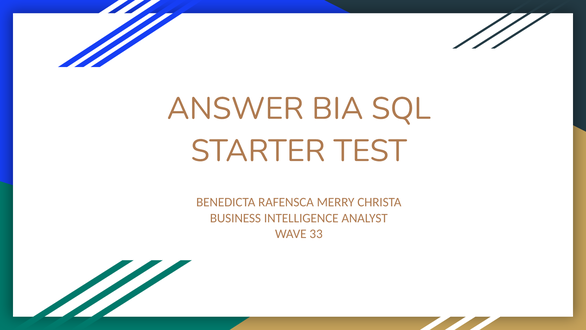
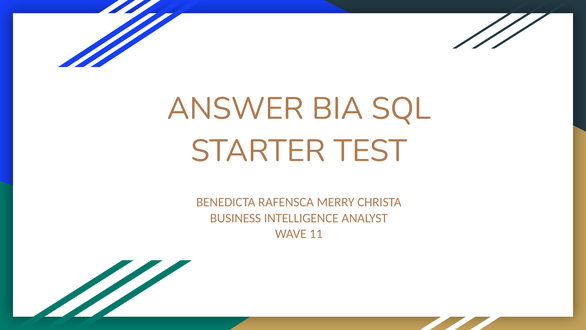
33: 33 -> 11
